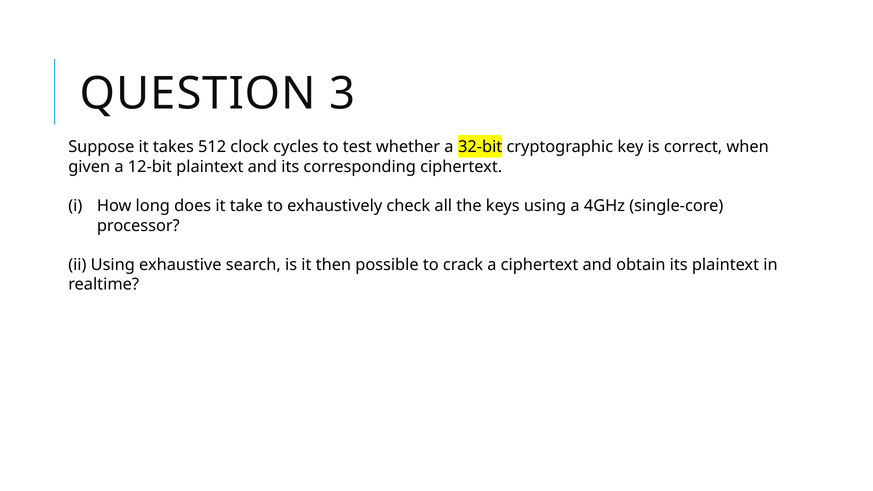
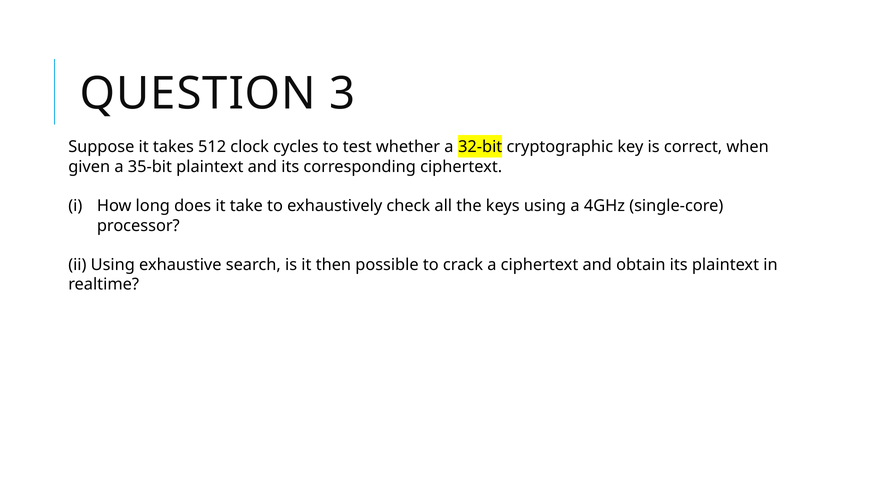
12-bit: 12-bit -> 35-bit
